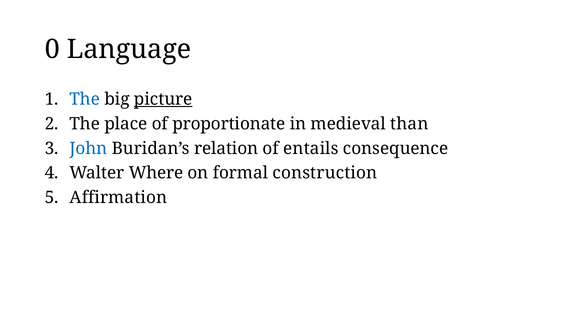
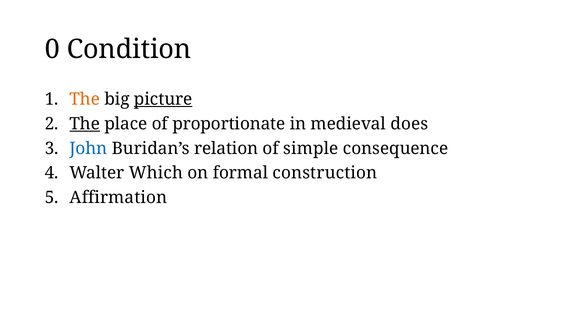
Language: Language -> Condition
The at (85, 99) colour: blue -> orange
The at (85, 124) underline: none -> present
than: than -> does
entails: entails -> simple
Where: Where -> Which
